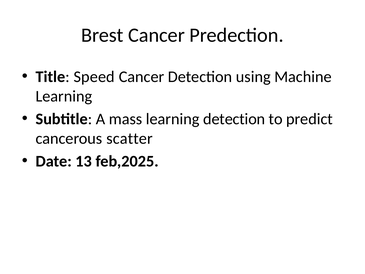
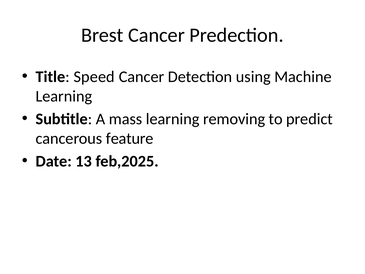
learning detection: detection -> removing
scatter: scatter -> feature
